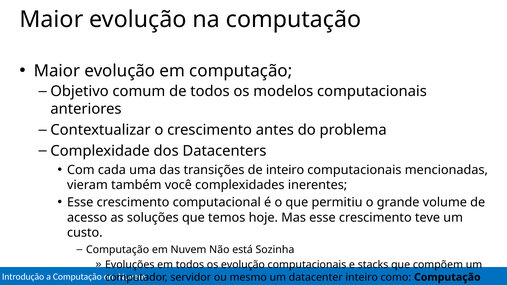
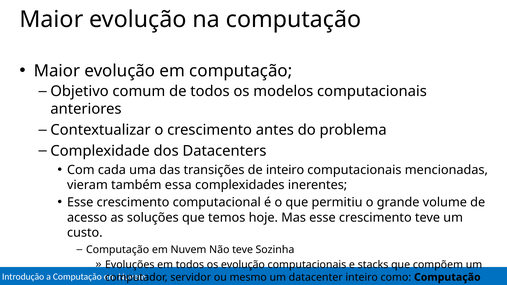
também você: você -> essa
Não está: está -> teve
